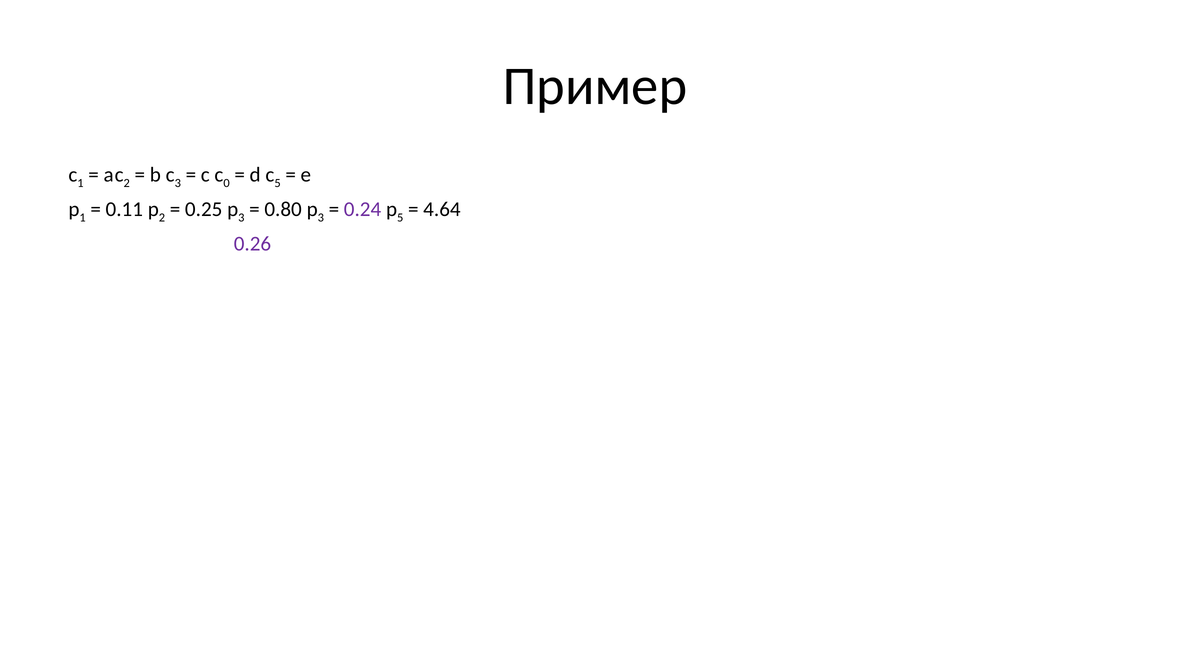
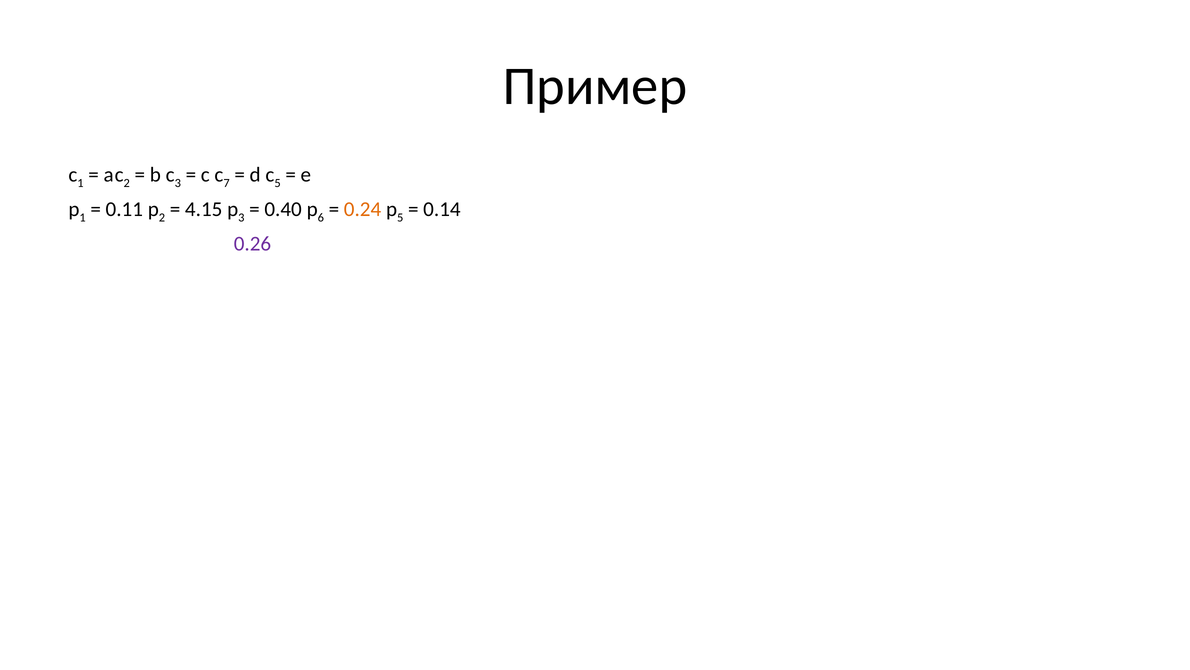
c 0: 0 -> 7
0.25: 0.25 -> 4.15
0.80: 0.80 -> 0.40
3 at (321, 217): 3 -> 6
0.24 colour: purple -> orange
4.64: 4.64 -> 0.14
